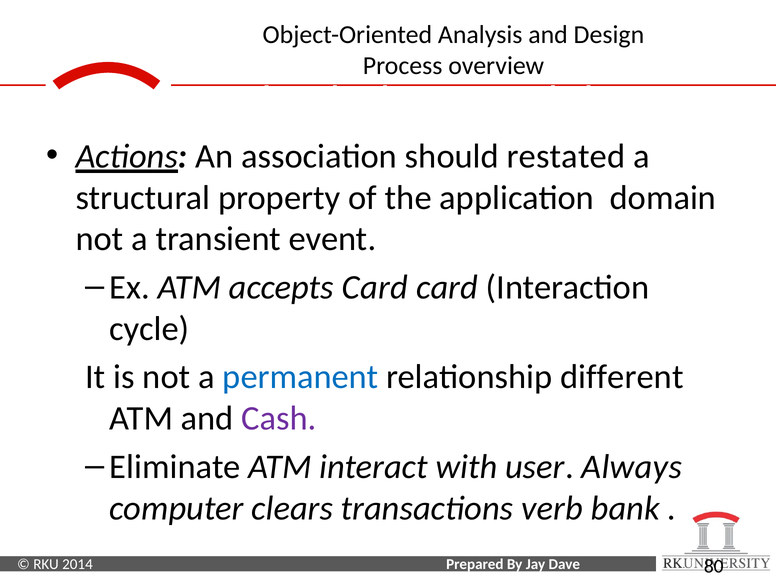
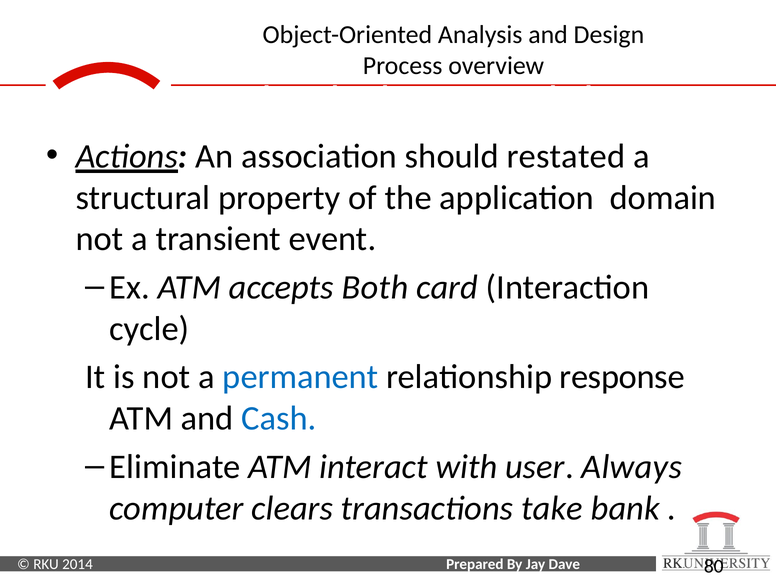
accepts Card: Card -> Both
different: different -> response
Cash colour: purple -> blue
verb: verb -> take
